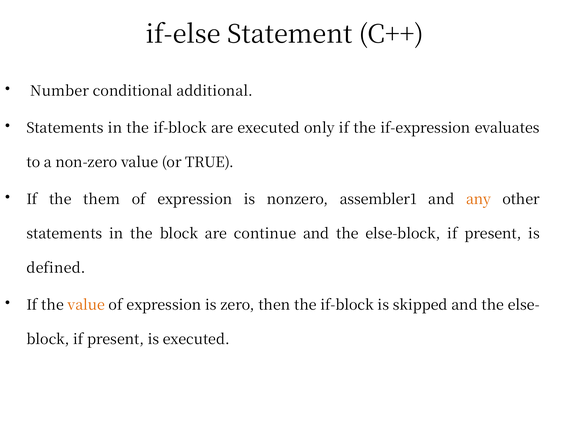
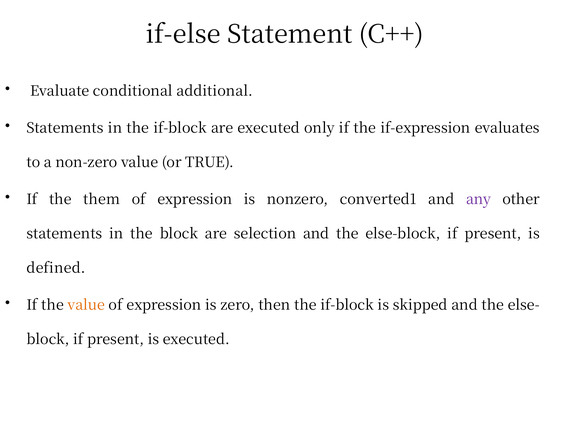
Number: Number -> Evaluate
assembler1: assembler1 -> converted1
any colour: orange -> purple
continue: continue -> selection
